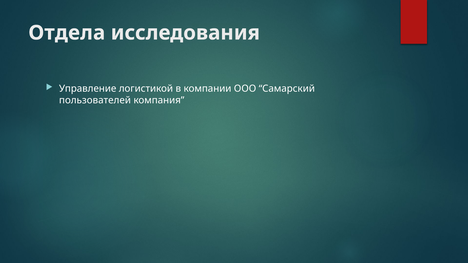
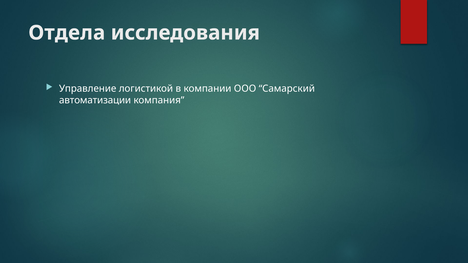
пользователей: пользователей -> автоматизации
